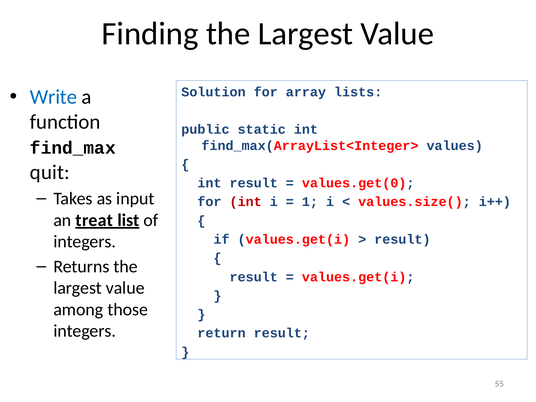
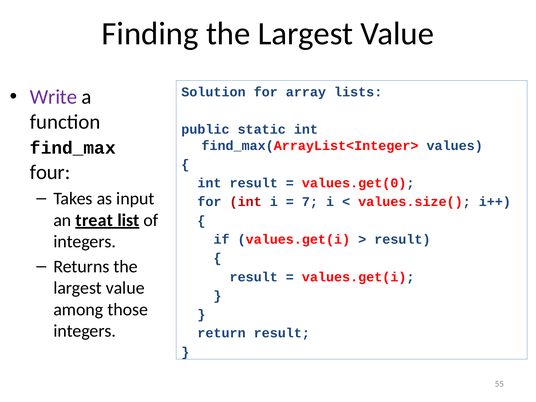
Write colour: blue -> purple
quit: quit -> four
1: 1 -> 7
